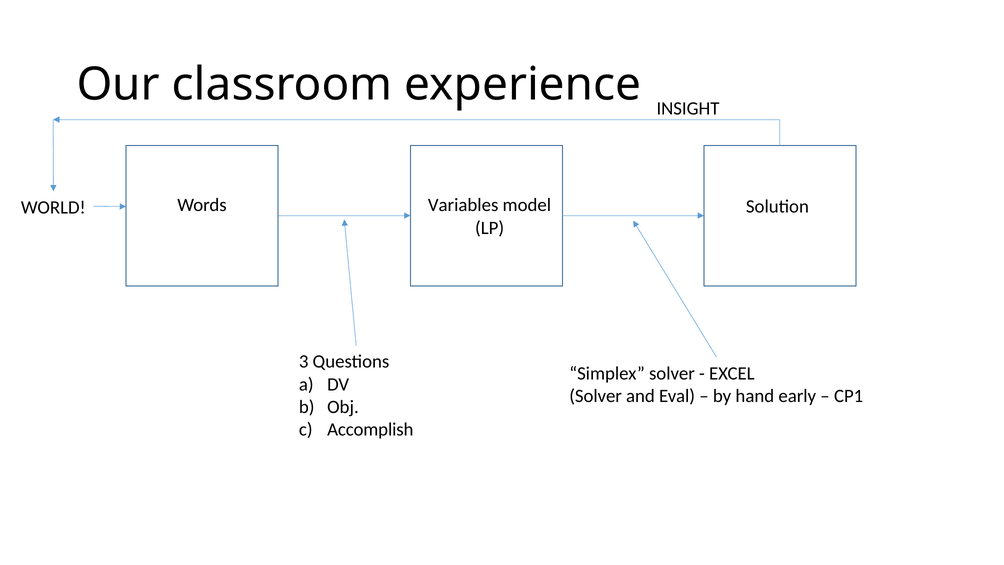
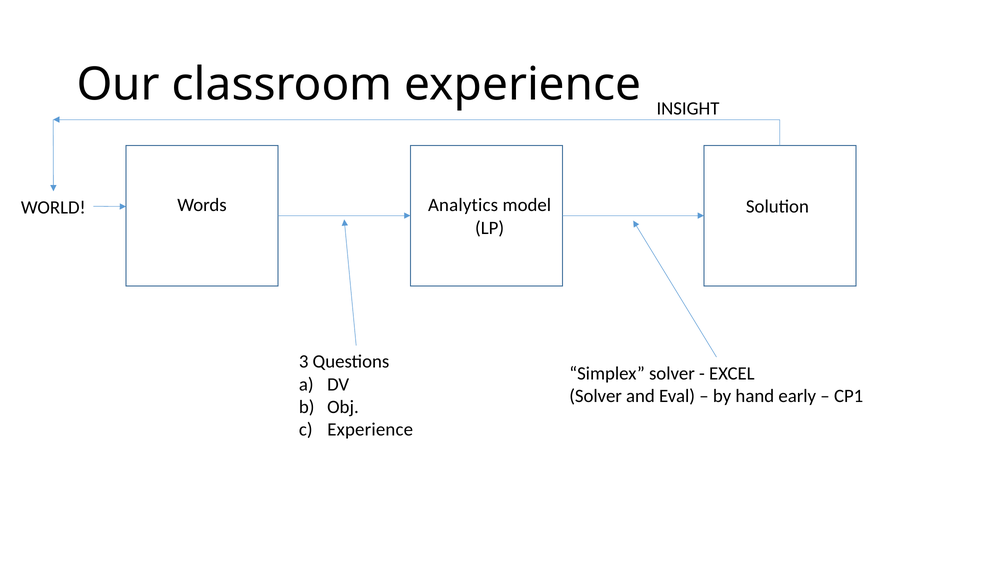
Variables: Variables -> Analytics
Accomplish at (370, 429): Accomplish -> Experience
